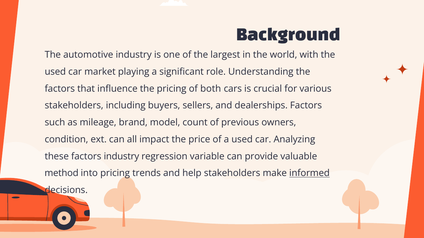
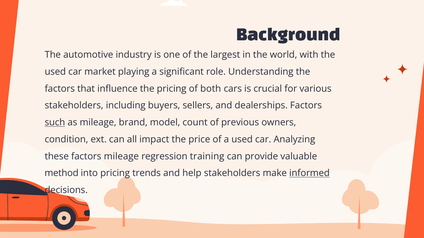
such underline: none -> present
factors industry: industry -> mileage
variable: variable -> training
